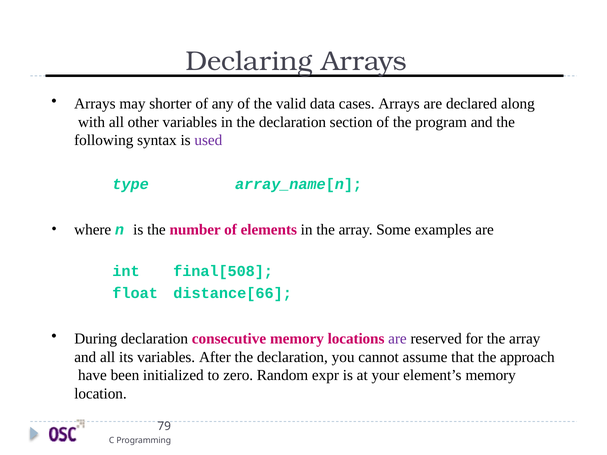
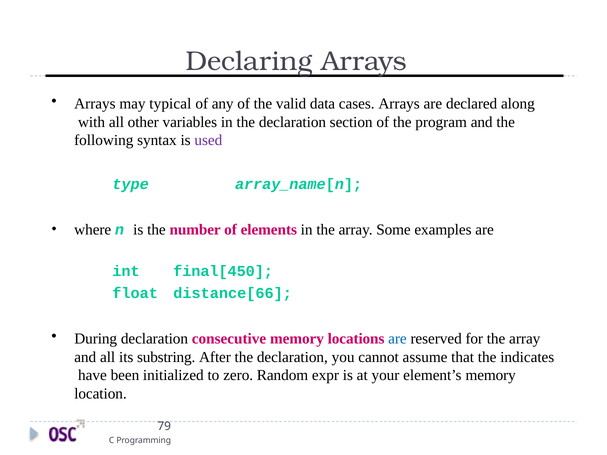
shorter: shorter -> typical
final[508: final[508 -> final[450
are at (397, 339) colour: purple -> blue
its variables: variables -> substring
approach: approach -> indicates
